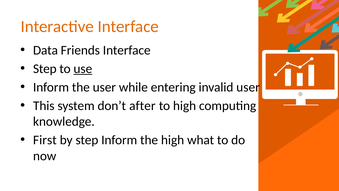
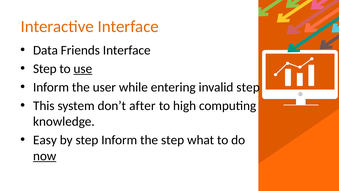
invalid user: user -> step
First: First -> Easy
the high: high -> step
now underline: none -> present
